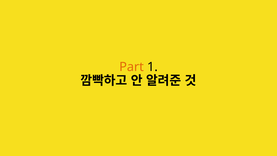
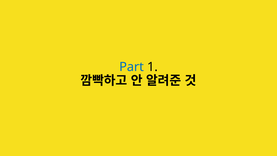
Part colour: orange -> blue
